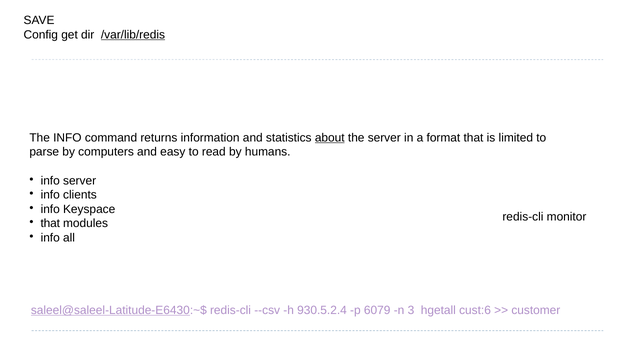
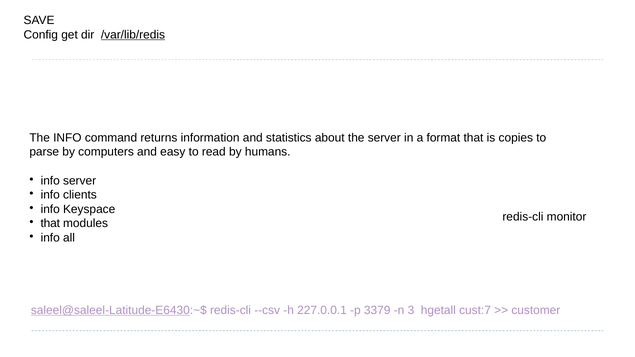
about underline: present -> none
limited: limited -> copies
930.5.2.4: 930.5.2.4 -> 227.0.0.1
6079: 6079 -> 3379
cust:6: cust:6 -> cust:7
